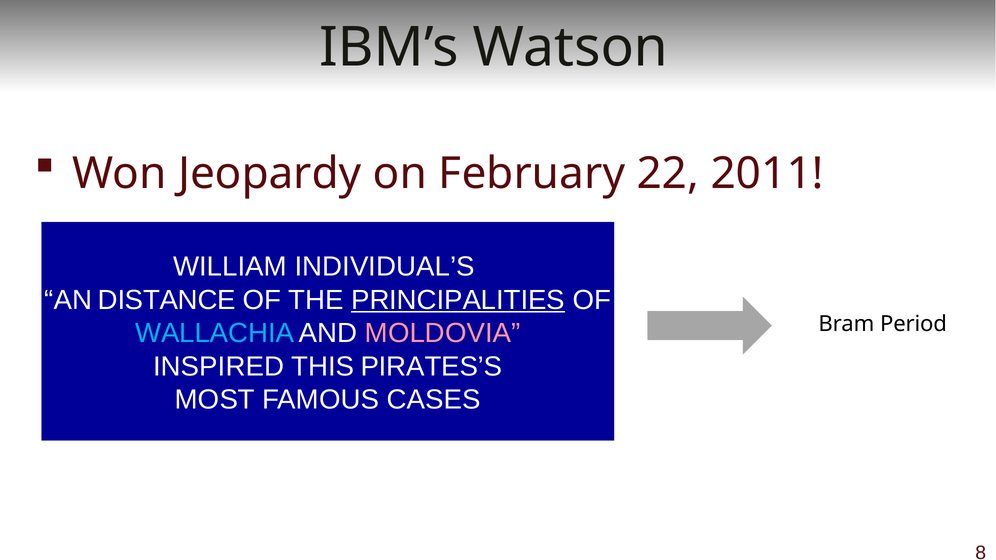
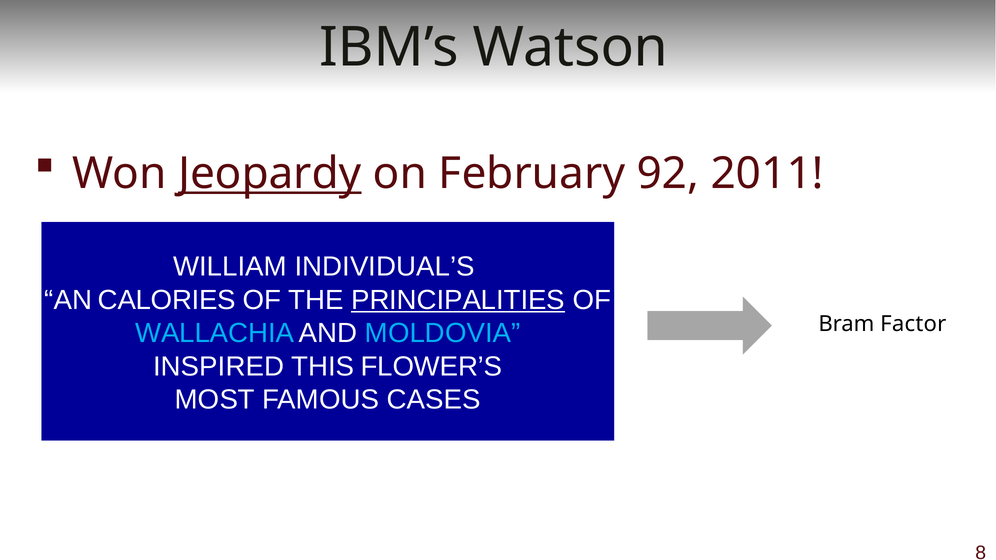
Jeopardy underline: none -> present
22: 22 -> 92
DISTANCE: DISTANCE -> CALORIES
Period: Period -> Factor
MOLDOVIA colour: pink -> light blue
PIRATES’S: PIRATES’S -> FLOWER’S
